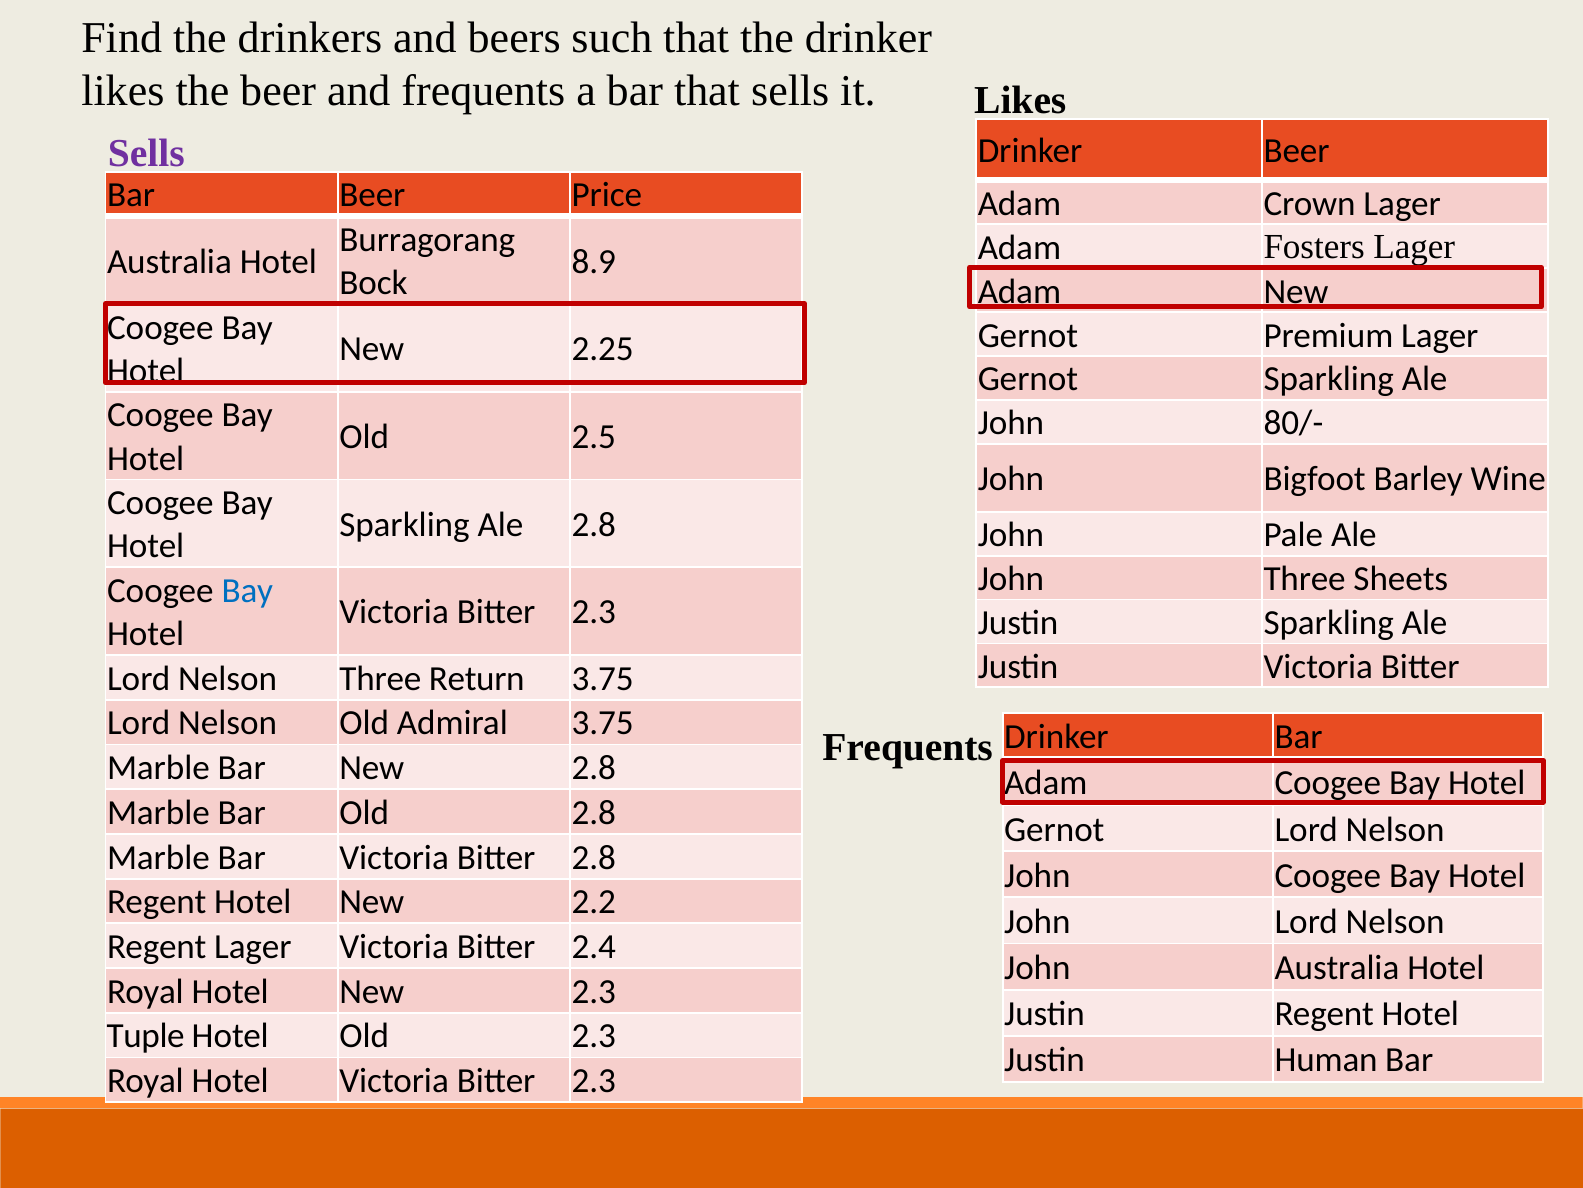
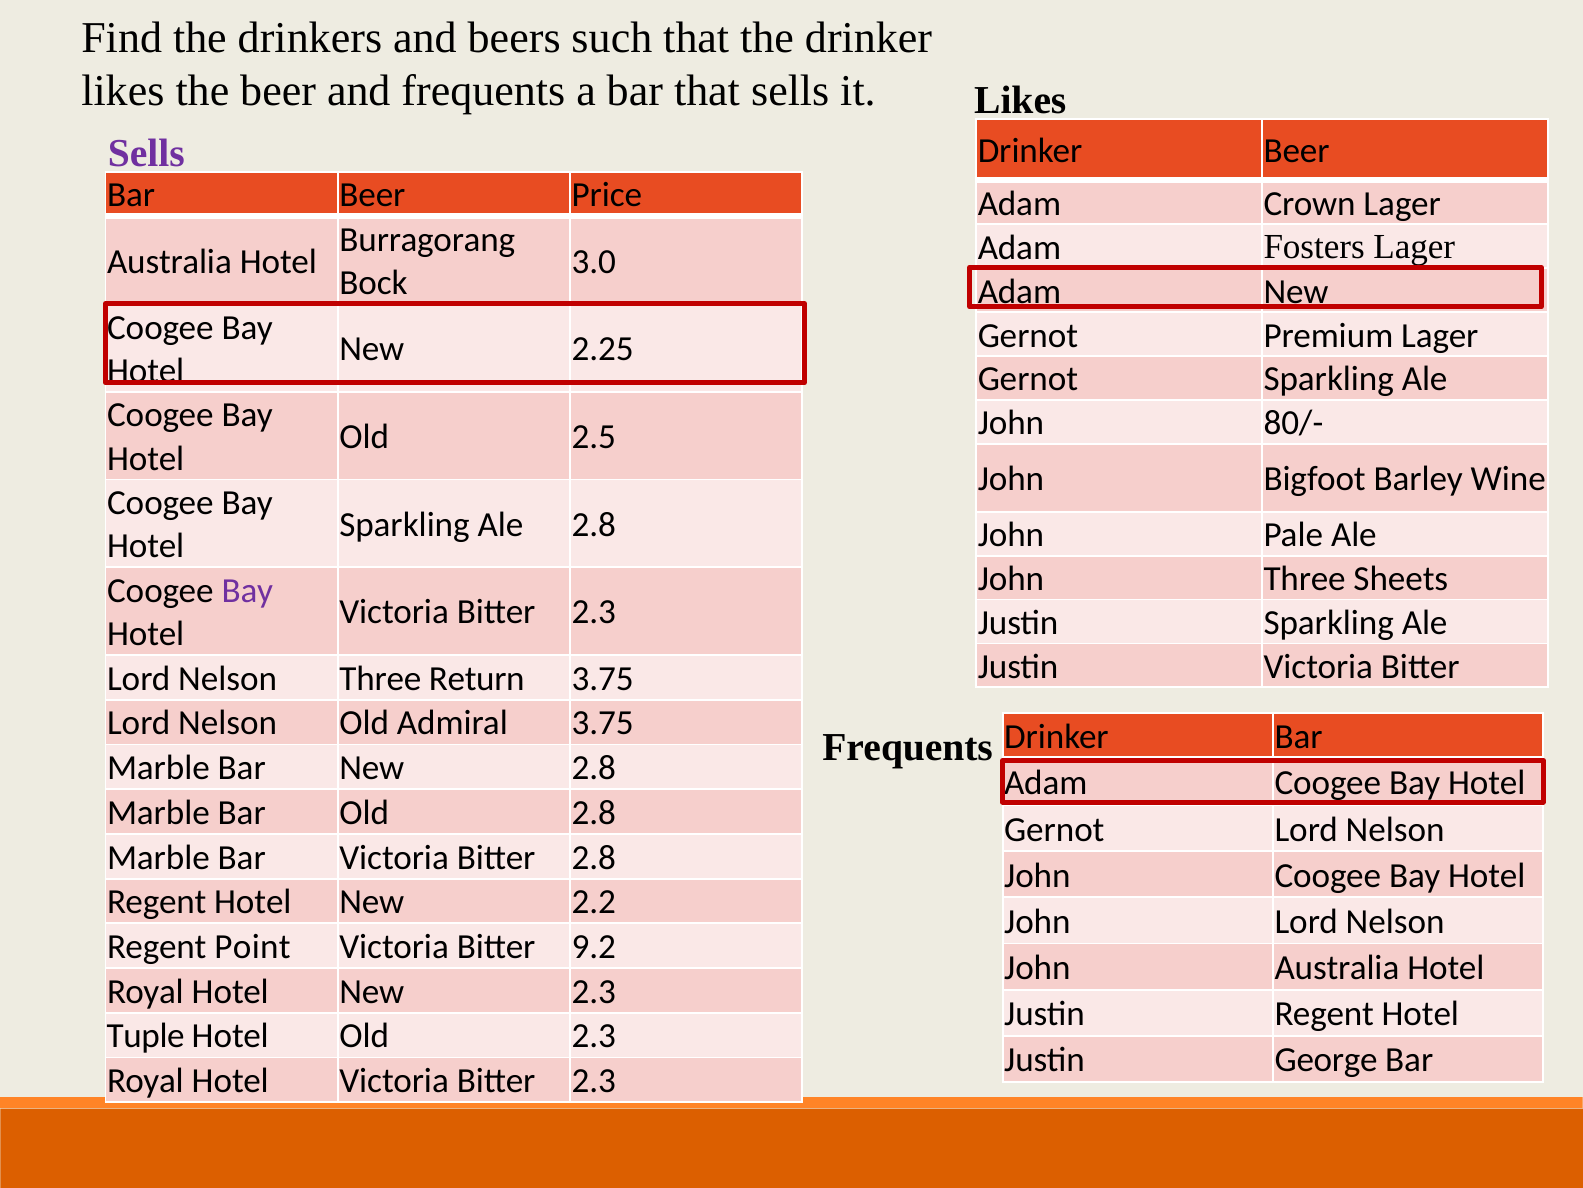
8.9: 8.9 -> 3.0
Bay at (247, 591) colour: blue -> purple
Regent Lager: Lager -> Point
2.4: 2.4 -> 9.2
Human: Human -> George
